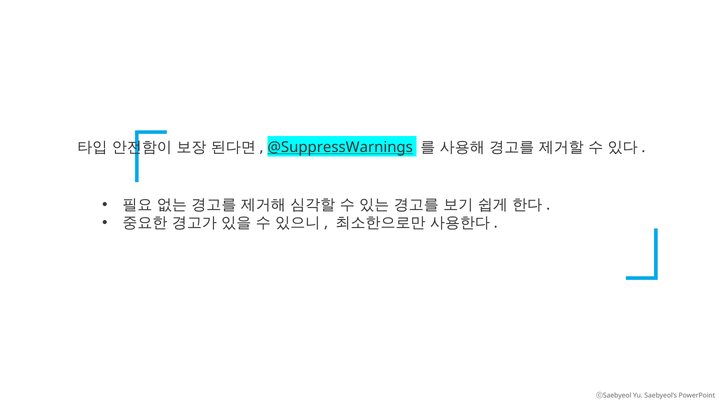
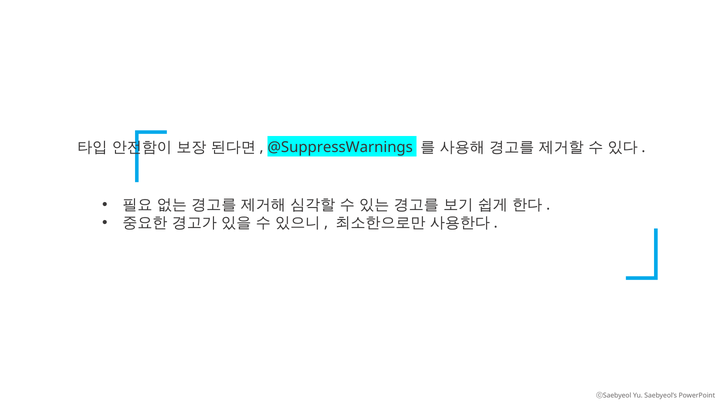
@SuppressWarnings underline: present -> none
